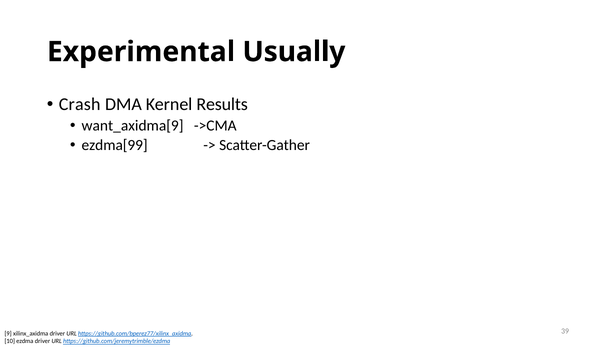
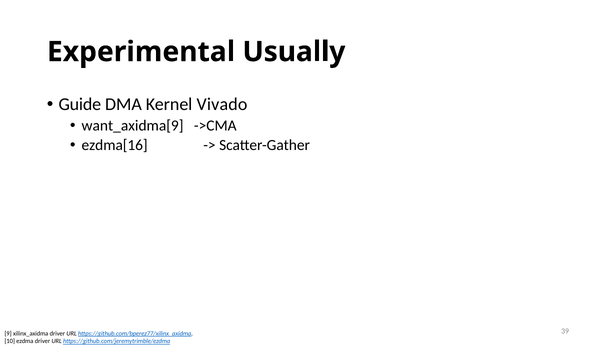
Crash: Crash -> Guide
Results: Results -> Vivado
ezdma[99: ezdma[99 -> ezdma[16
